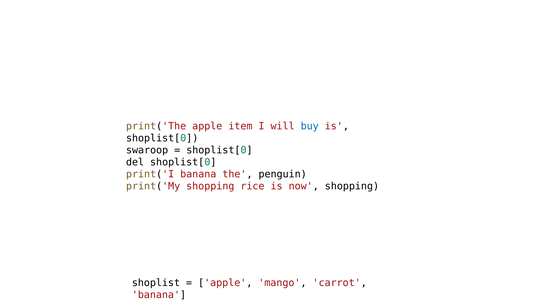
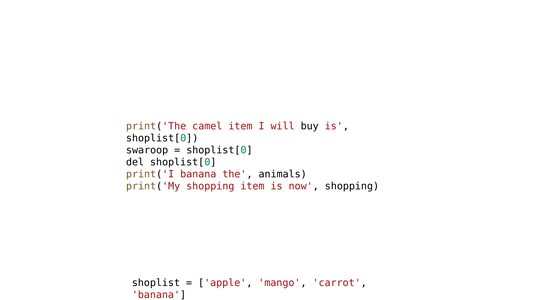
print('The apple: apple -> camel
buy colour: blue -> black
penguin: penguin -> animals
shopping rice: rice -> item
